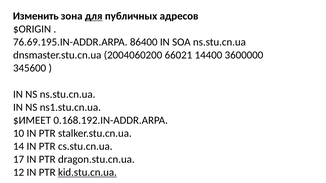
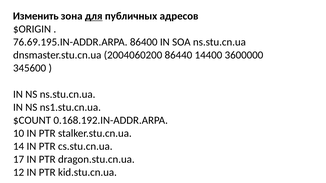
66021: 66021 -> 86440
$ИМЕЕТ: $ИМЕЕТ -> $COUNT
kid.stu.cn.ua underline: present -> none
